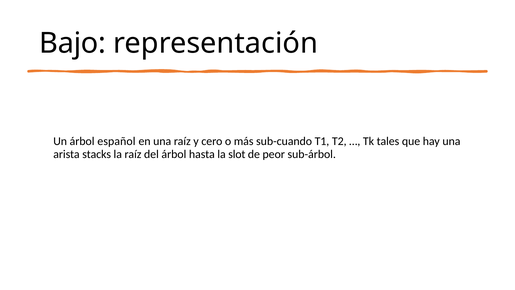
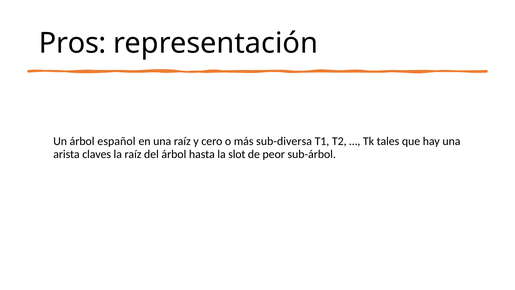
Bajo: Bajo -> Pros
sub-cuando: sub-cuando -> sub-diversa
stacks: stacks -> claves
